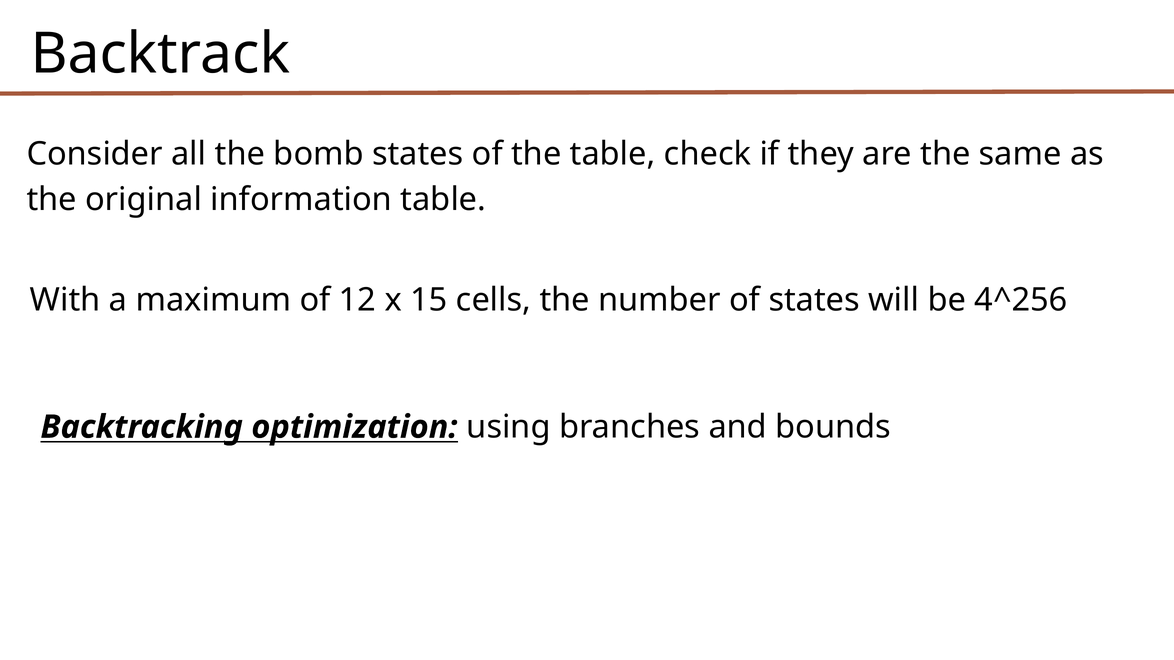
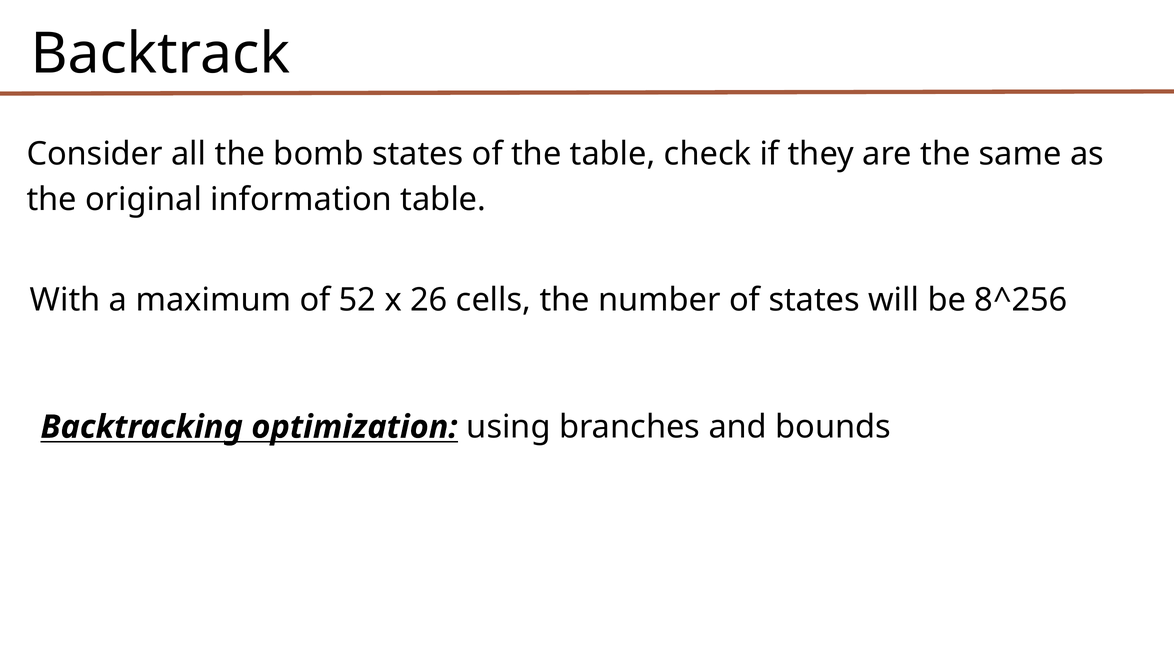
12: 12 -> 52
15: 15 -> 26
4^256: 4^256 -> 8^256
